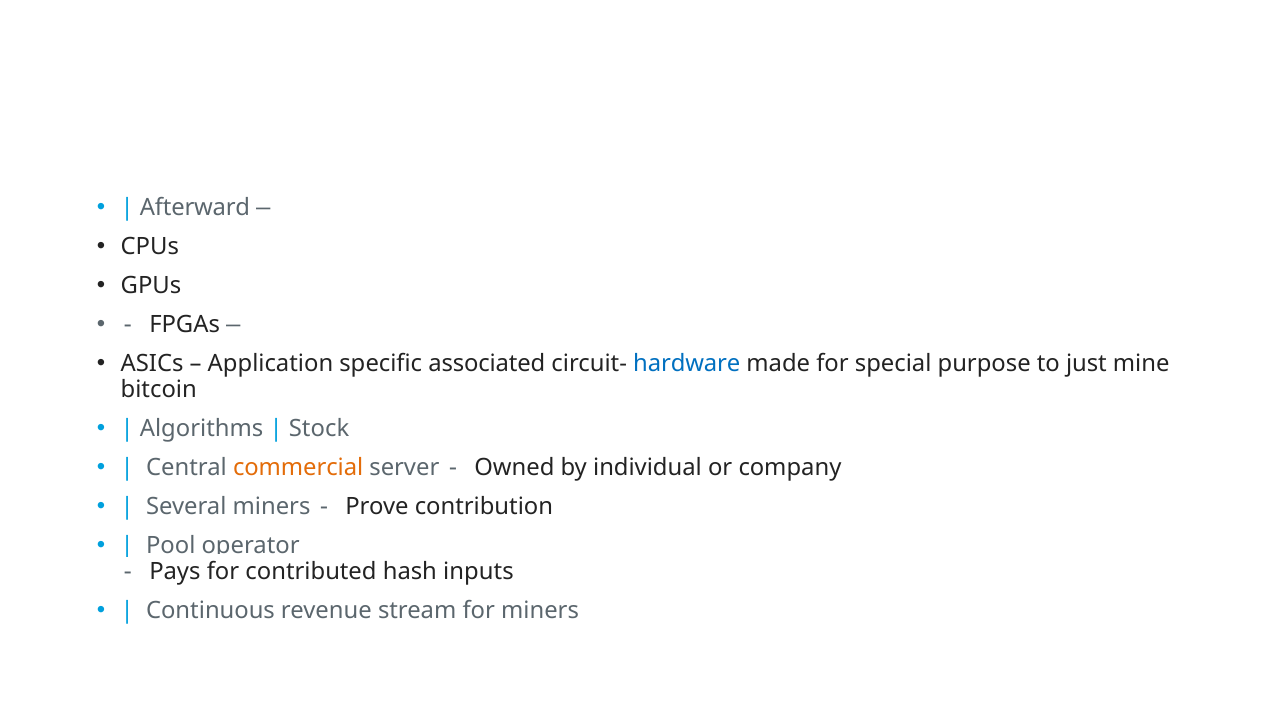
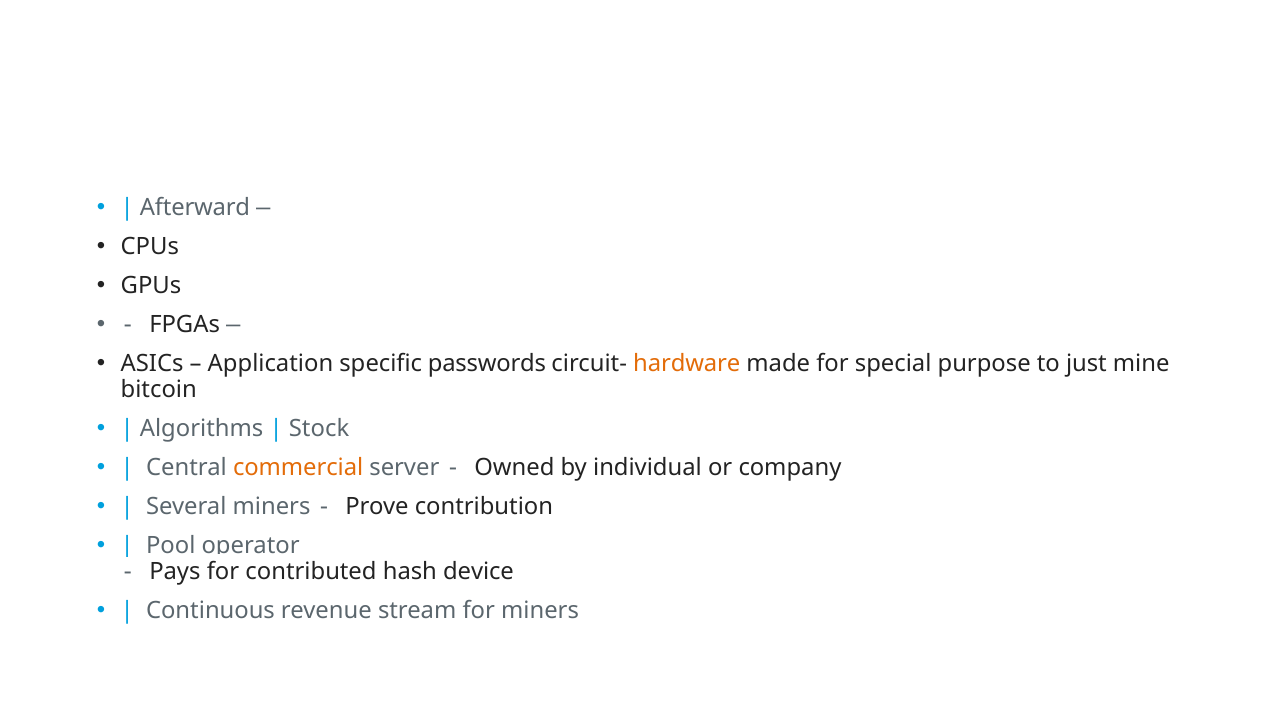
associated: associated -> passwords
hardware colour: blue -> orange
inputs: inputs -> device
